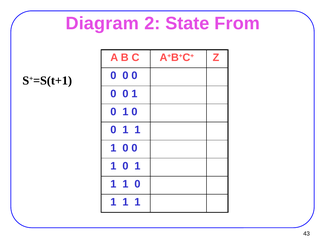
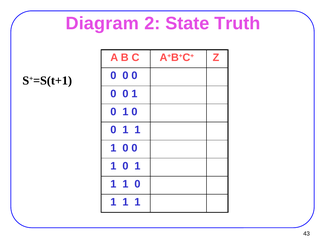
From: From -> Truth
